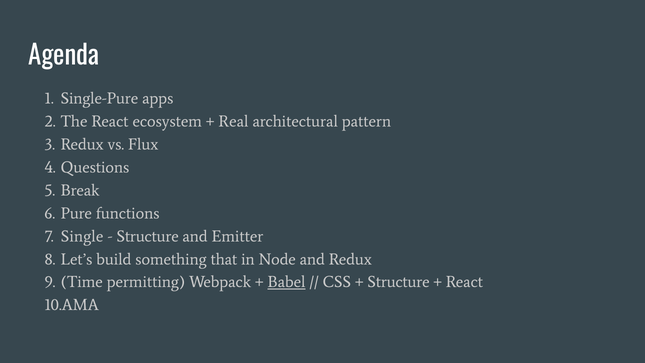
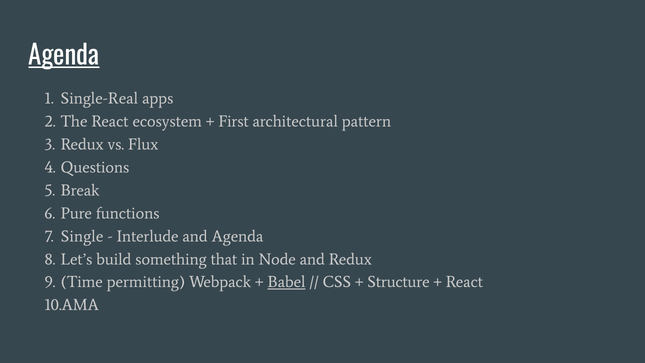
Agenda at (64, 56) underline: none -> present
Single-Pure: Single-Pure -> Single-Real
Real: Real -> First
Structure at (148, 236): Structure -> Interlude
and Emitter: Emitter -> Agenda
